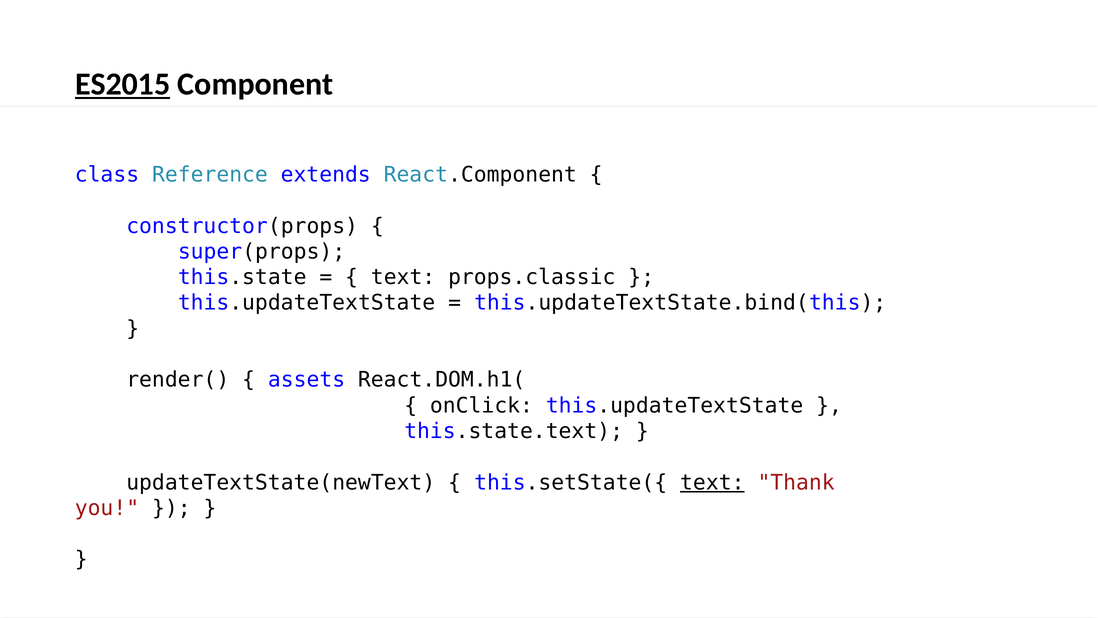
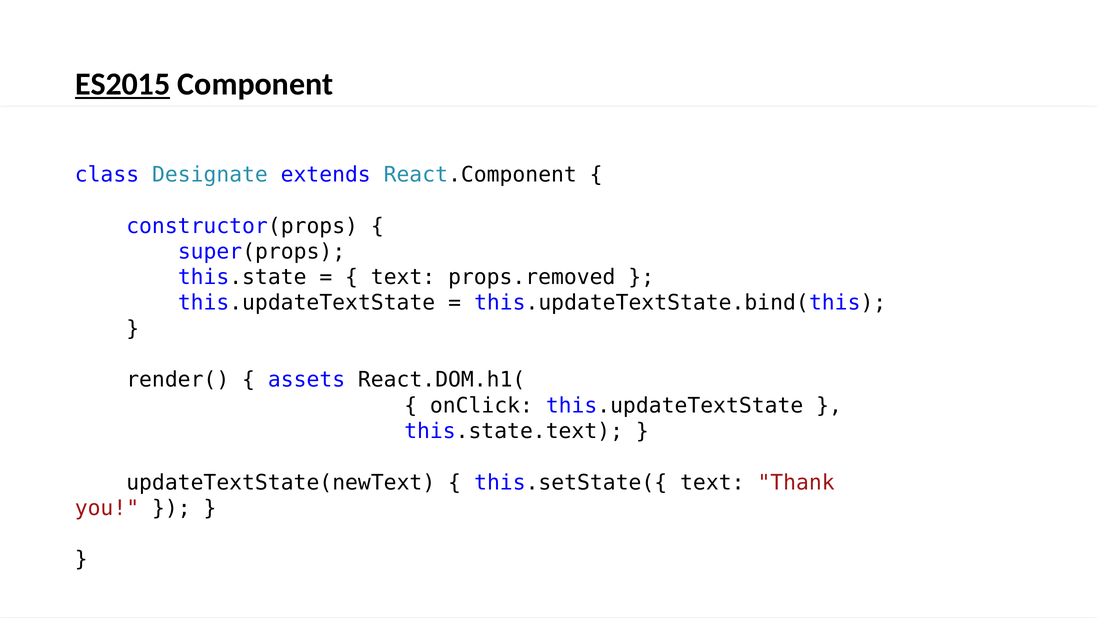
Reference: Reference -> Designate
props.classic: props.classic -> props.removed
text at (712, 482) underline: present -> none
